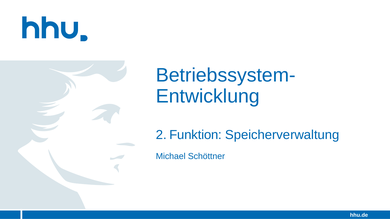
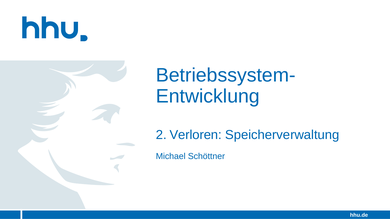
Funktion: Funktion -> Verloren
